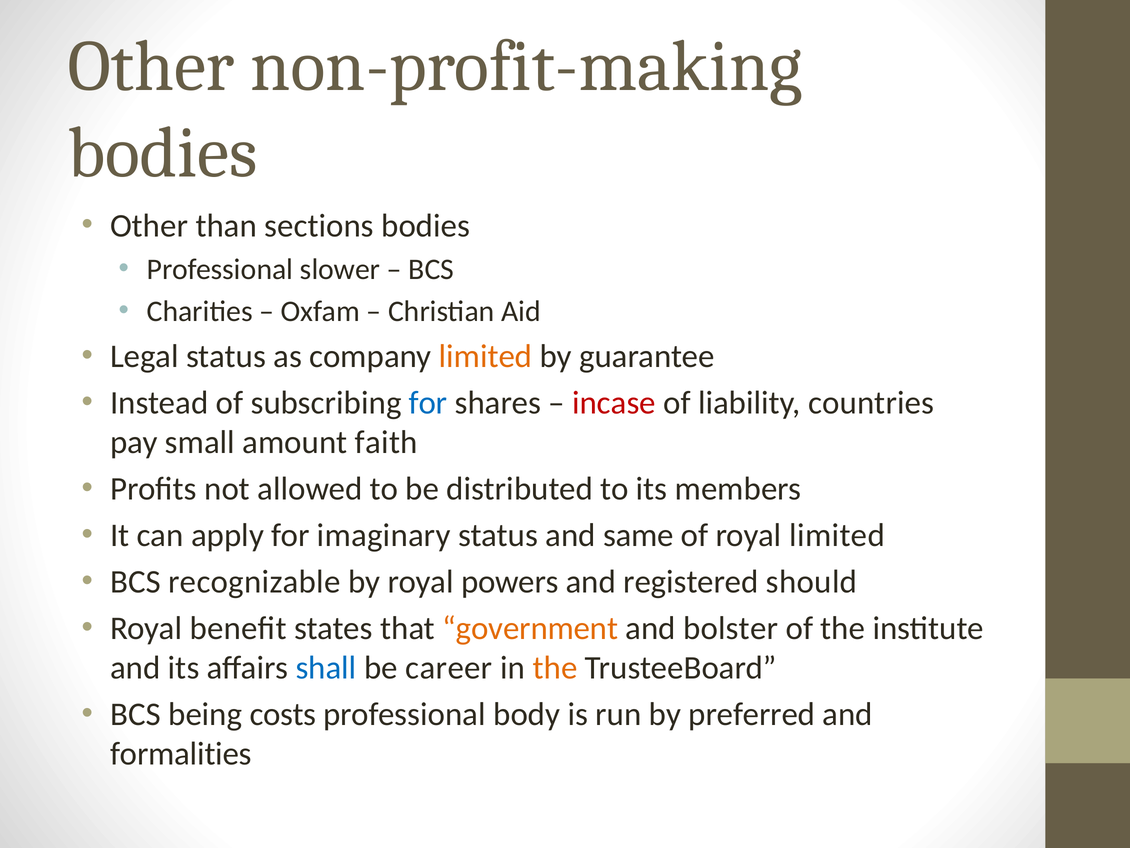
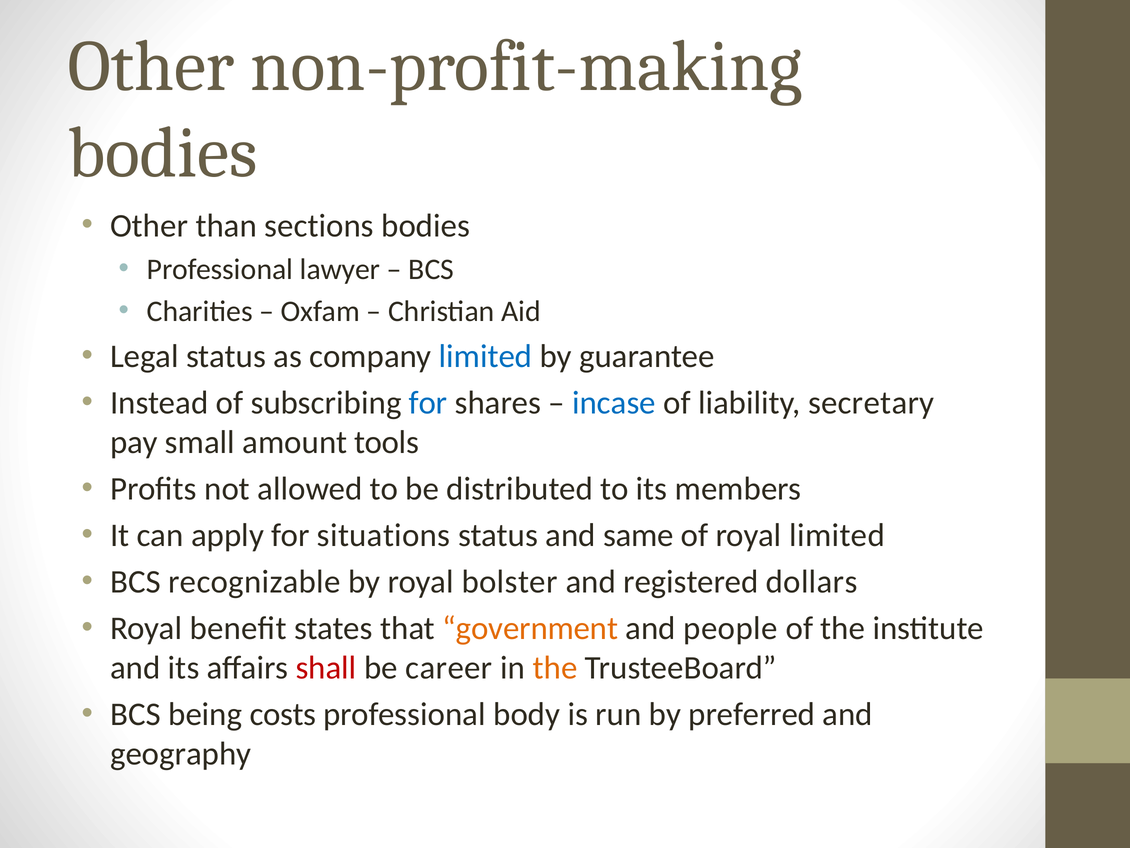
slower: slower -> lawyer
limited at (485, 356) colour: orange -> blue
incase colour: red -> blue
countries: countries -> secretary
faith: faith -> tools
imaginary: imaginary -> situations
powers: powers -> bolster
should: should -> dollars
bolster: bolster -> people
shall colour: blue -> red
formalities: formalities -> geography
